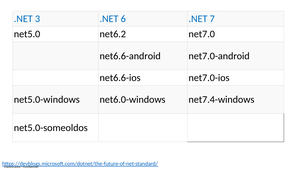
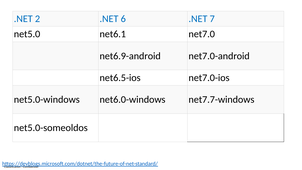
3: 3 -> 2
net6.2: net6.2 -> net6.1
net6.6-android: net6.6-android -> net6.9-android
net6.6-ios: net6.6-ios -> net6.5-ios
net7.4-windows: net7.4-windows -> net7.7-windows
